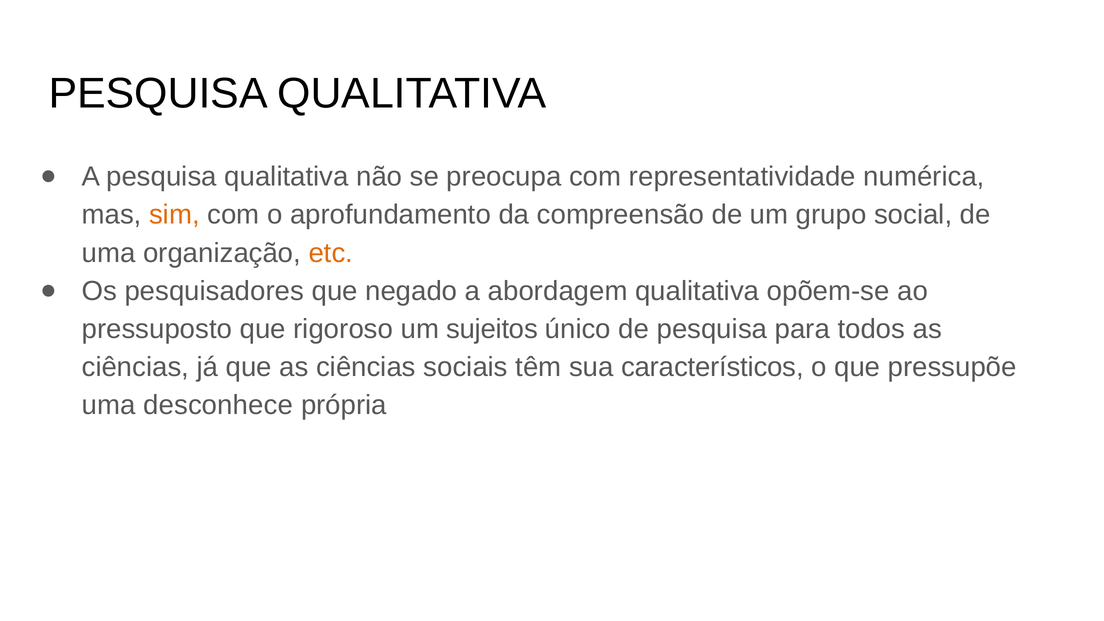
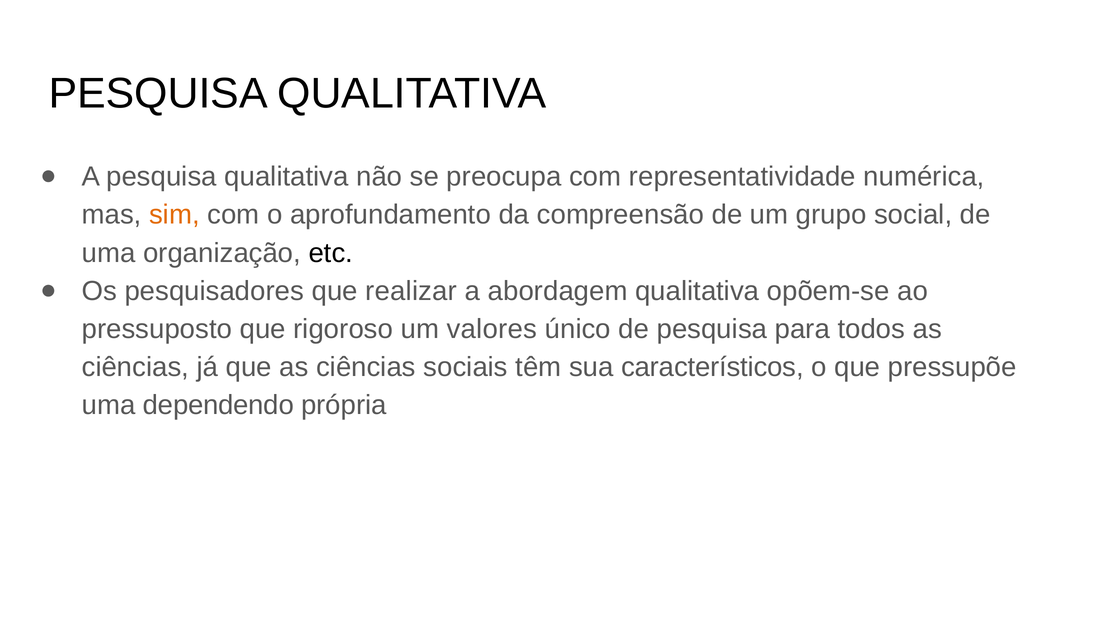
etc colour: orange -> black
negado: negado -> realizar
sujeitos: sujeitos -> valores
desconhece: desconhece -> dependendo
